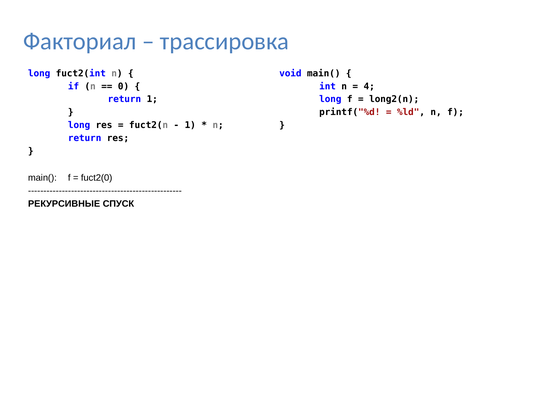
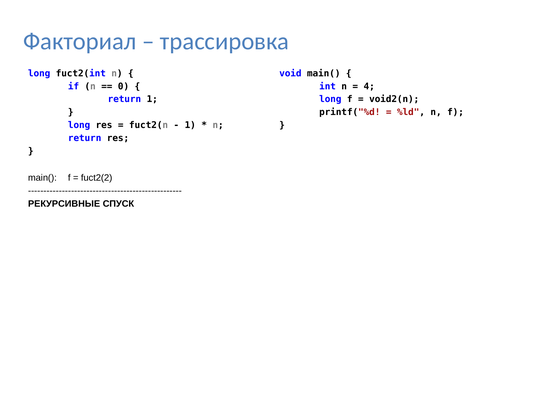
long2(n: long2(n -> void2(n
fuct2(0: fuct2(0 -> fuct2(2
